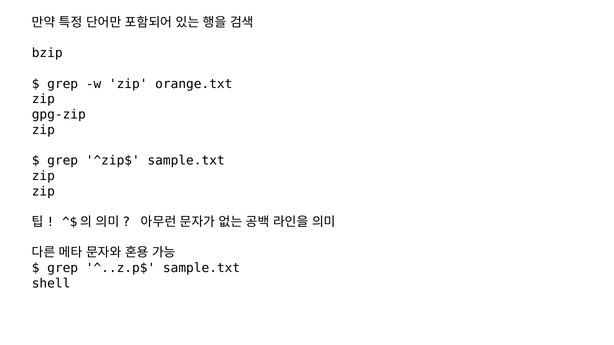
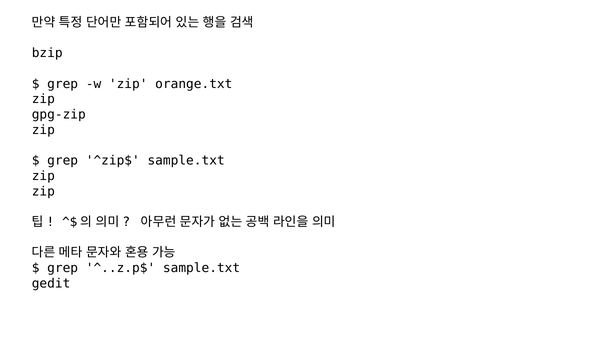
shell: shell -> gedit
